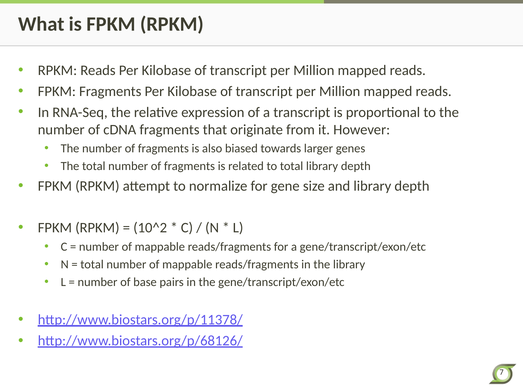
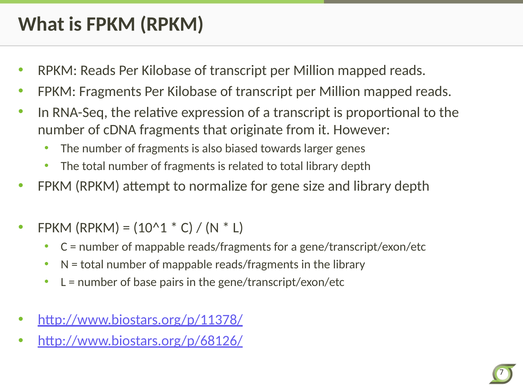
10^2: 10^2 -> 10^1
